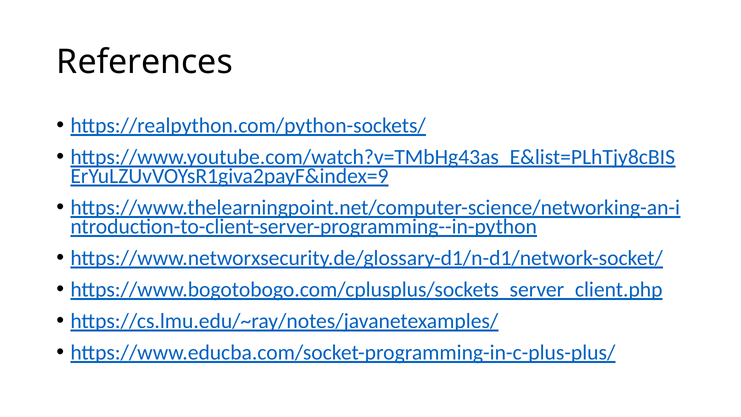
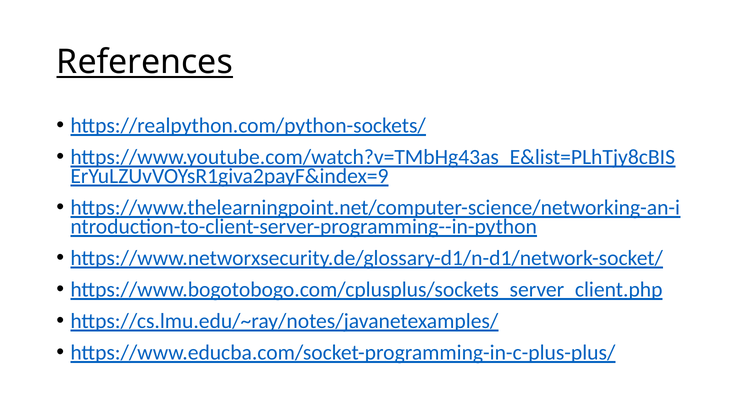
References underline: none -> present
